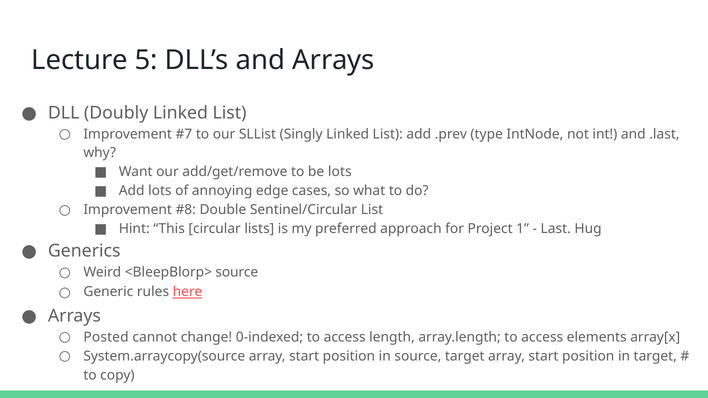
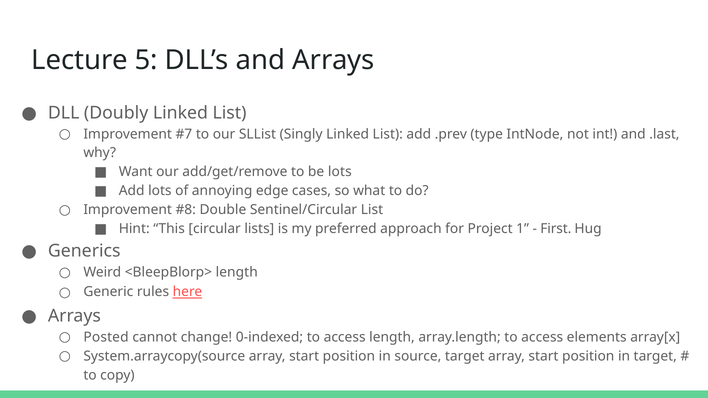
Last: Last -> First
<BleepBlorp> source: source -> length
